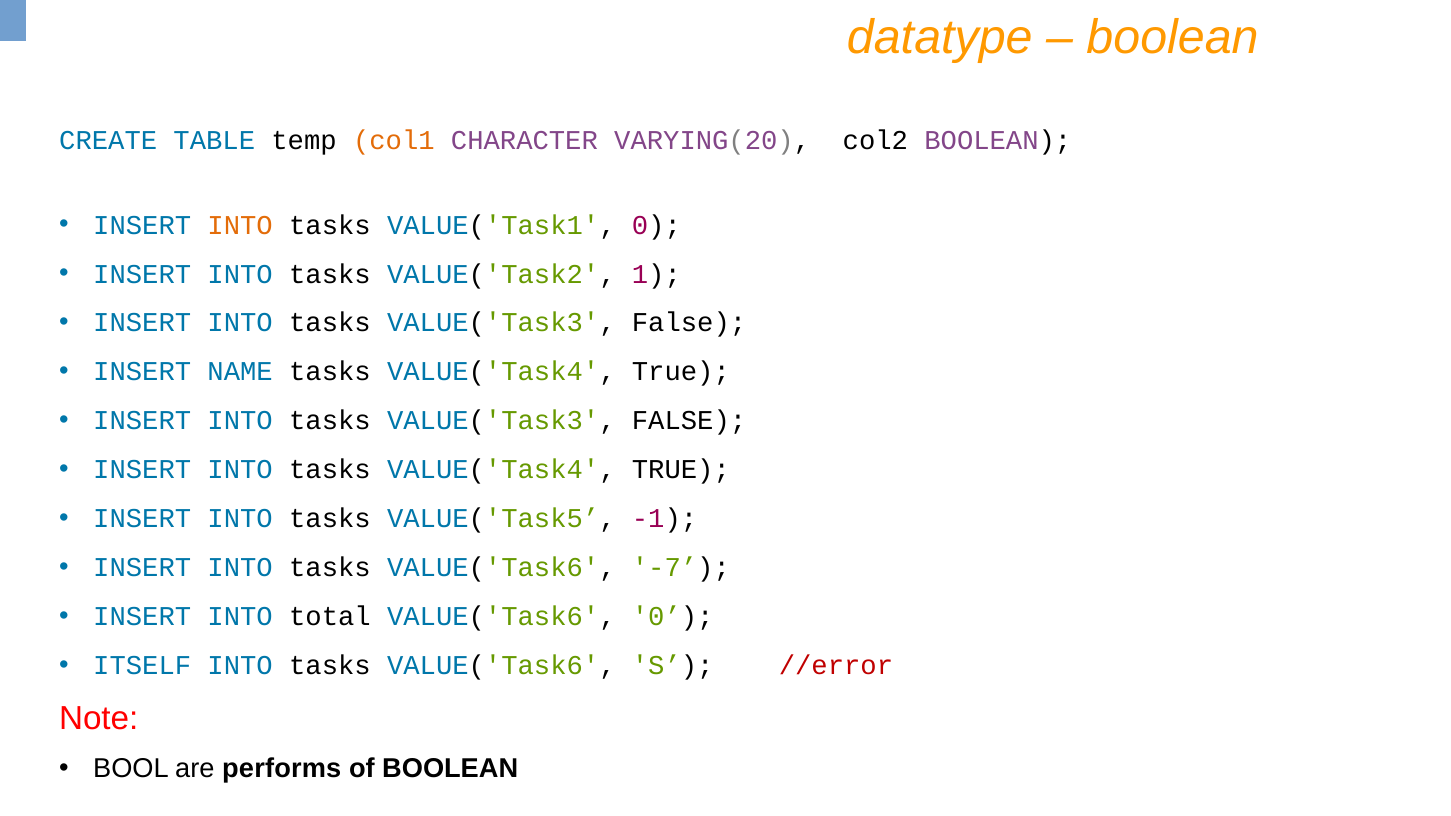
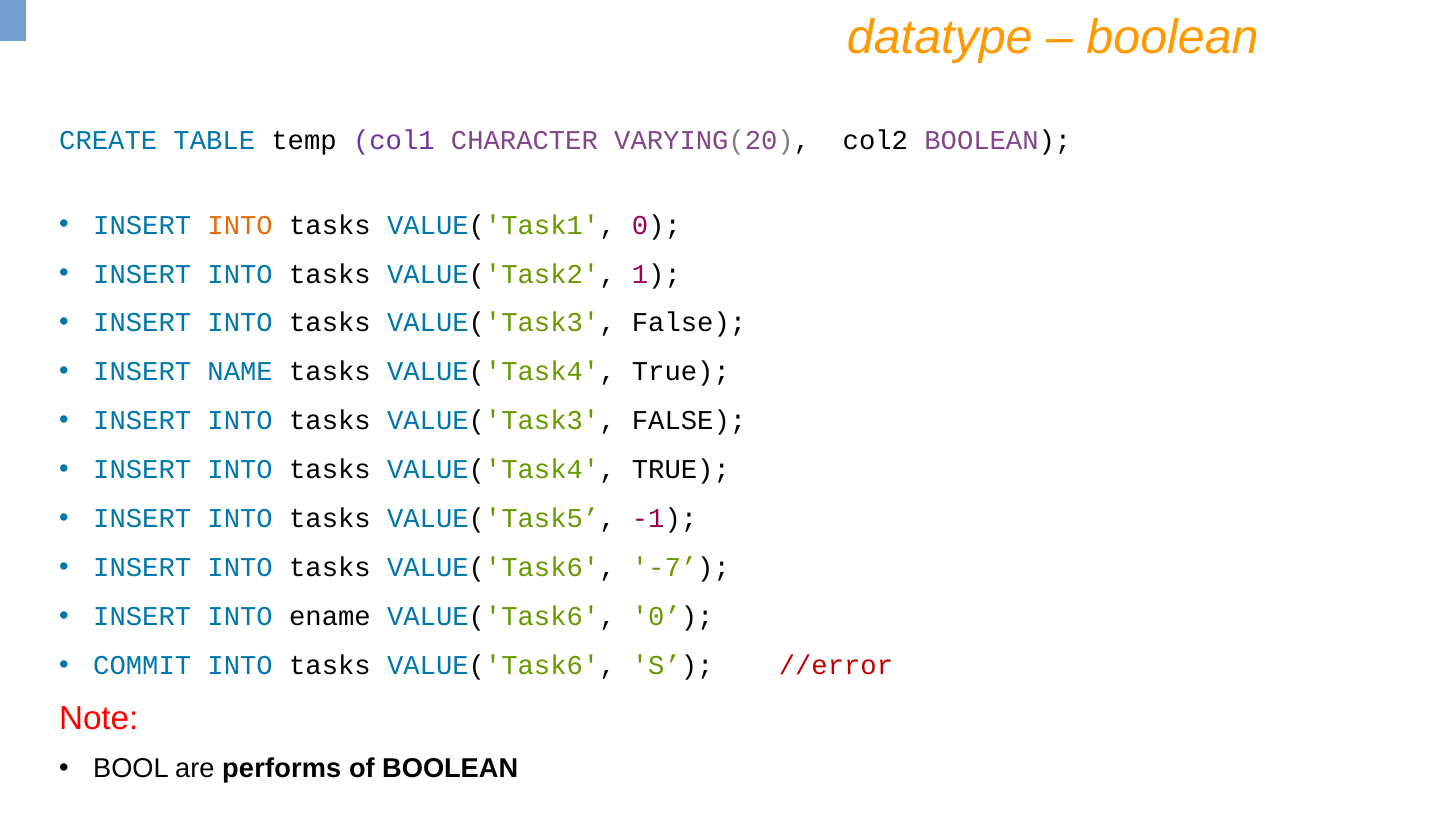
col1 colour: orange -> purple
total: total -> ename
ITSELF: ITSELF -> COMMIT
